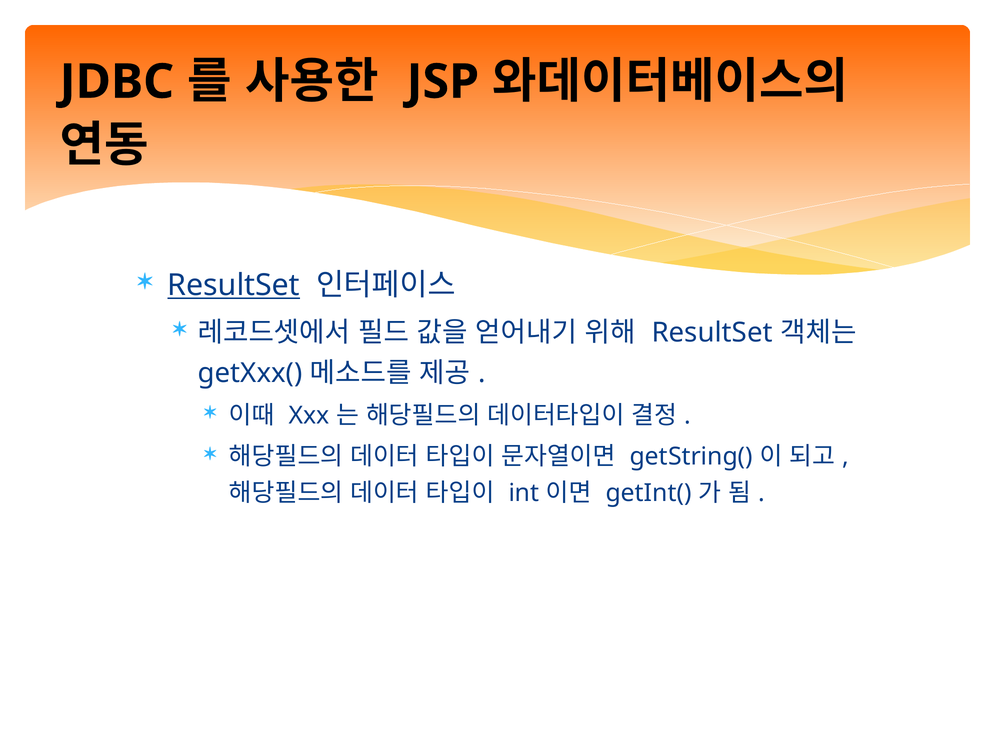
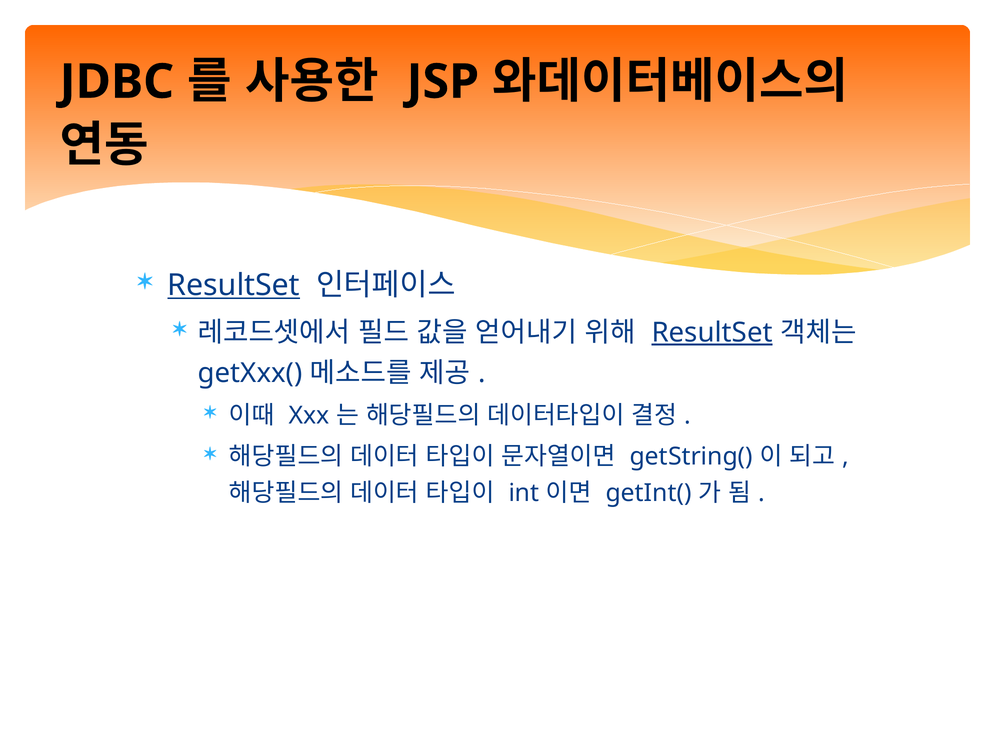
ResultSet at (712, 333) underline: none -> present
